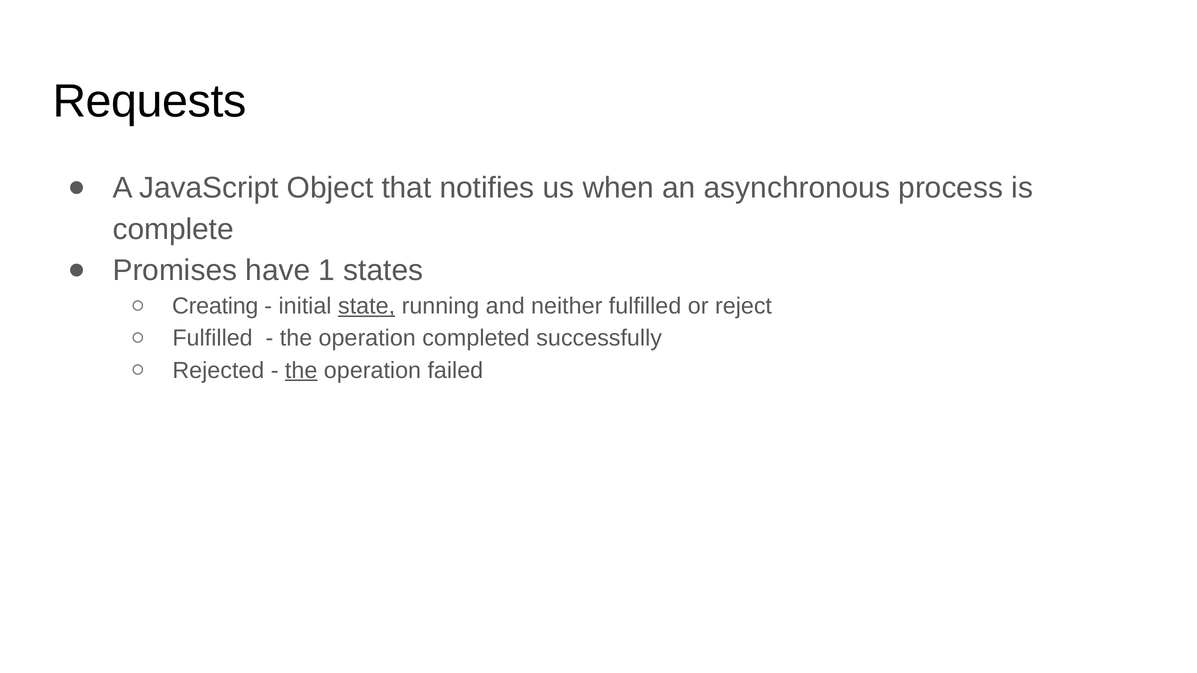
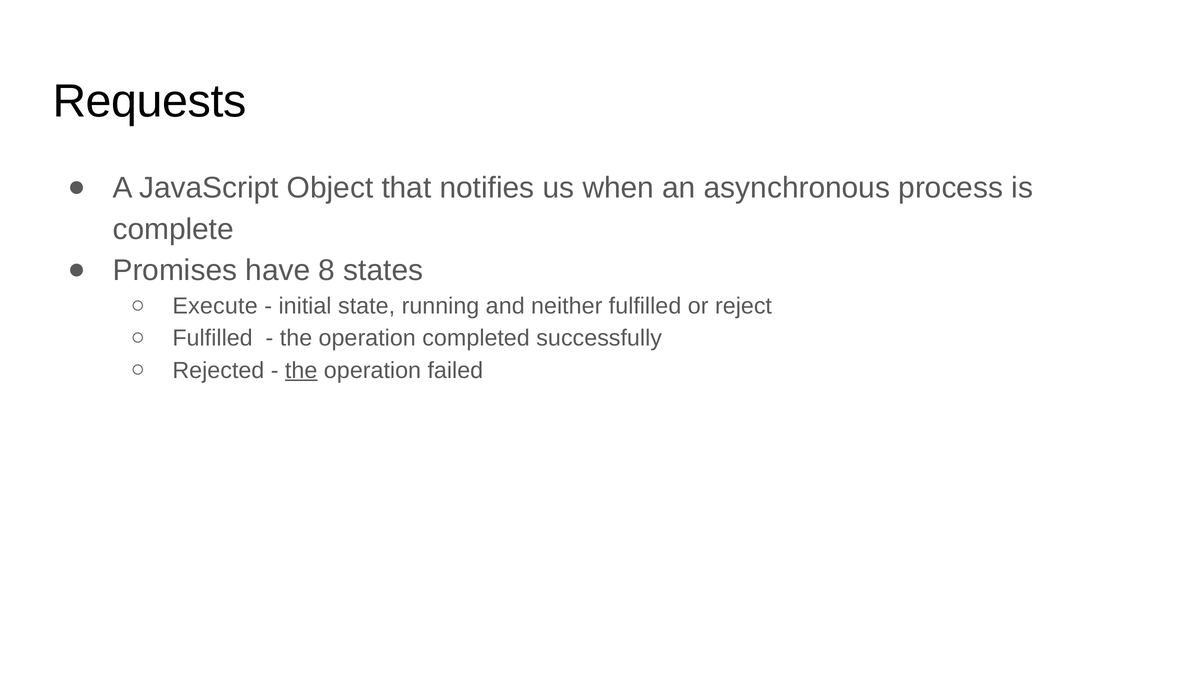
1: 1 -> 8
Creating: Creating -> Execute
state underline: present -> none
